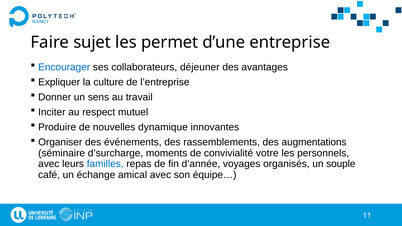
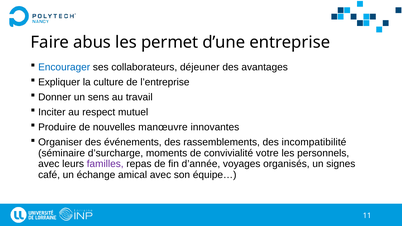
sujet: sujet -> abus
dynamique: dynamique -> manœuvre
augmentations: augmentations -> incompatibilité
familles colour: blue -> purple
souple: souple -> signes
